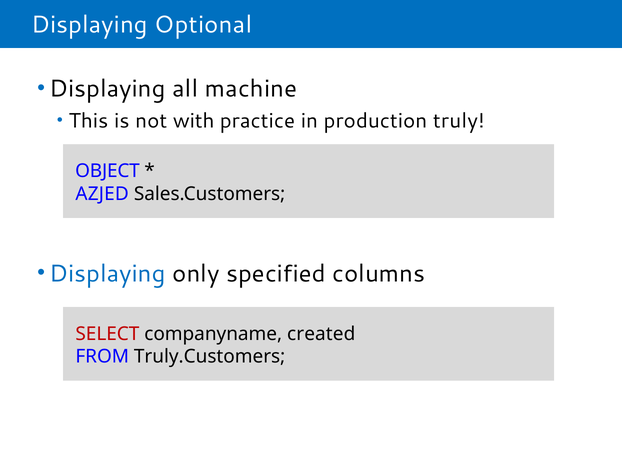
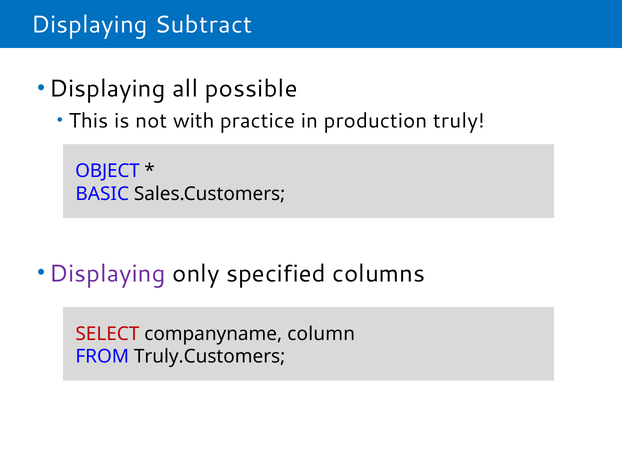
Optional: Optional -> Subtract
machine: machine -> possible
AZJED: AZJED -> BASIC
Displaying at (107, 273) colour: blue -> purple
created: created -> column
